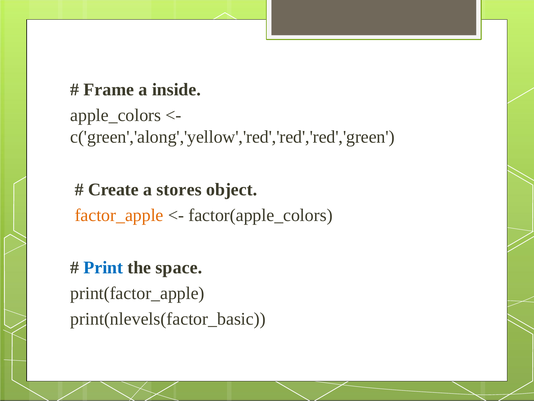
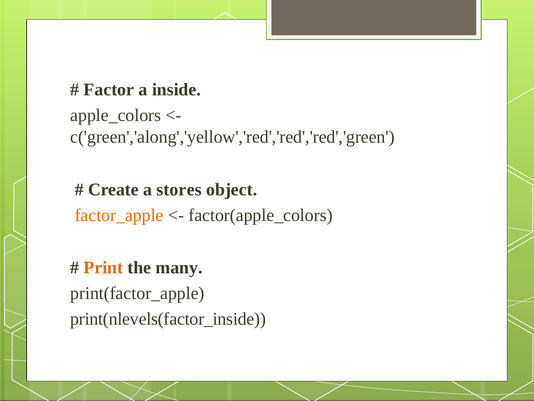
Frame: Frame -> Factor
Print colour: blue -> orange
space: space -> many
print(nlevels(factor_basic: print(nlevels(factor_basic -> print(nlevels(factor_inside
